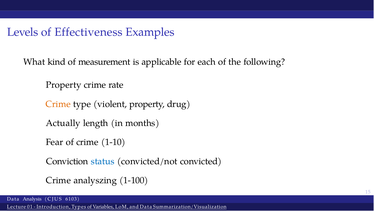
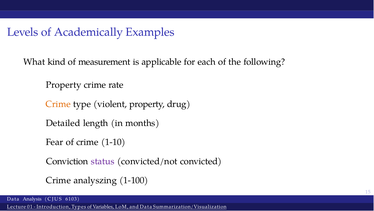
Effectiveness: Effectiveness -> Academically
Actually: Actually -> Detailed
status colour: blue -> purple
